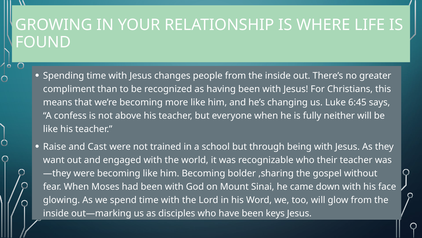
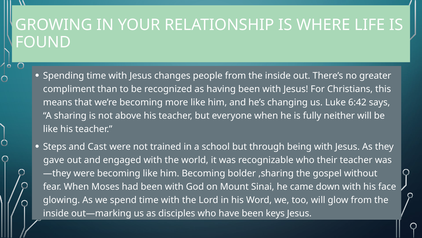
6:45: 6:45 -> 6:42
confess: confess -> sharing
Raise: Raise -> Steps
want: want -> gave
